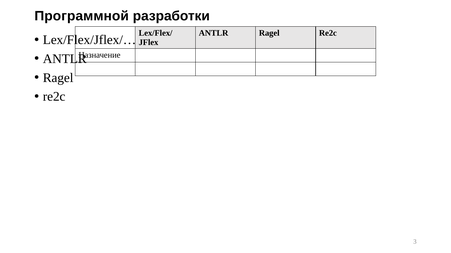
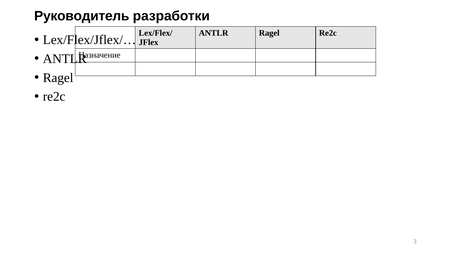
Программной: Программной -> Руководитель
